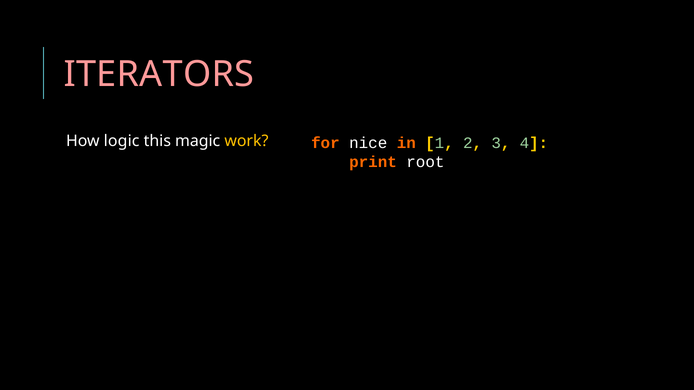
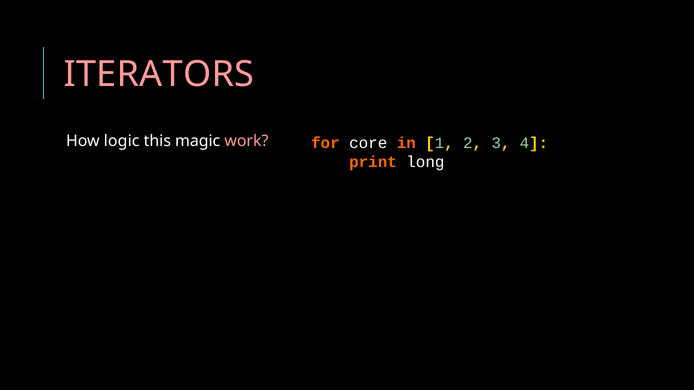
work colour: yellow -> pink
nice: nice -> core
root: root -> long
